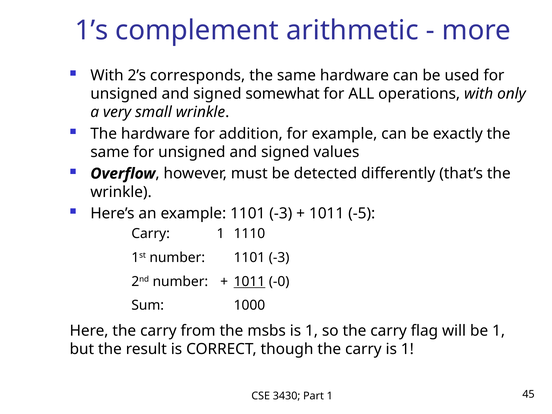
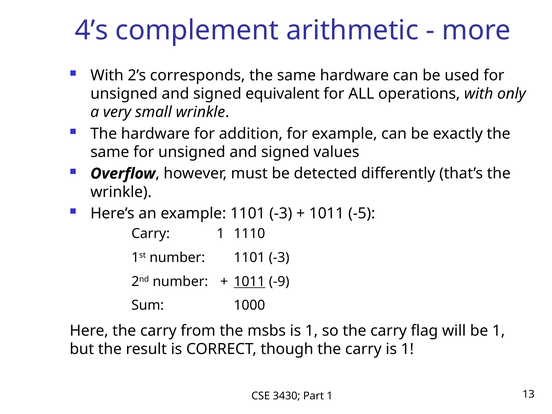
1’s: 1’s -> 4’s
somewhat: somewhat -> equivalent
-0: -0 -> -9
45: 45 -> 13
